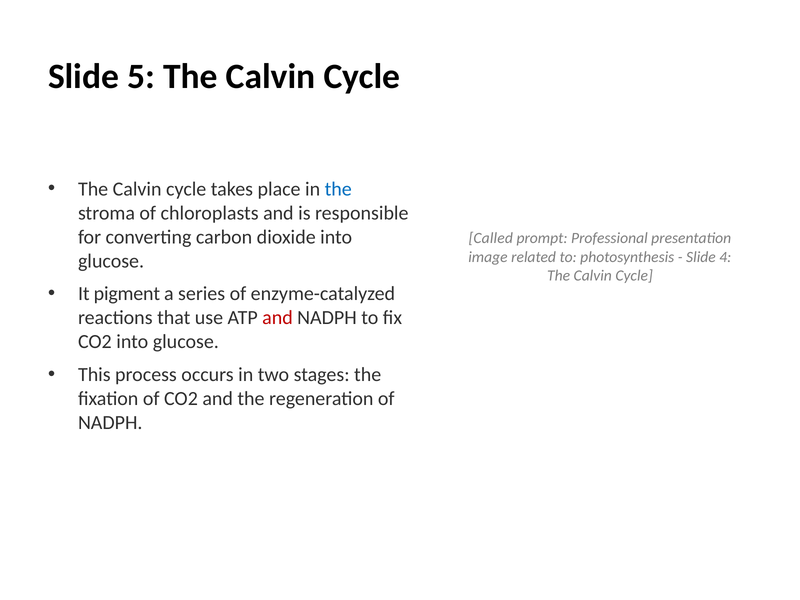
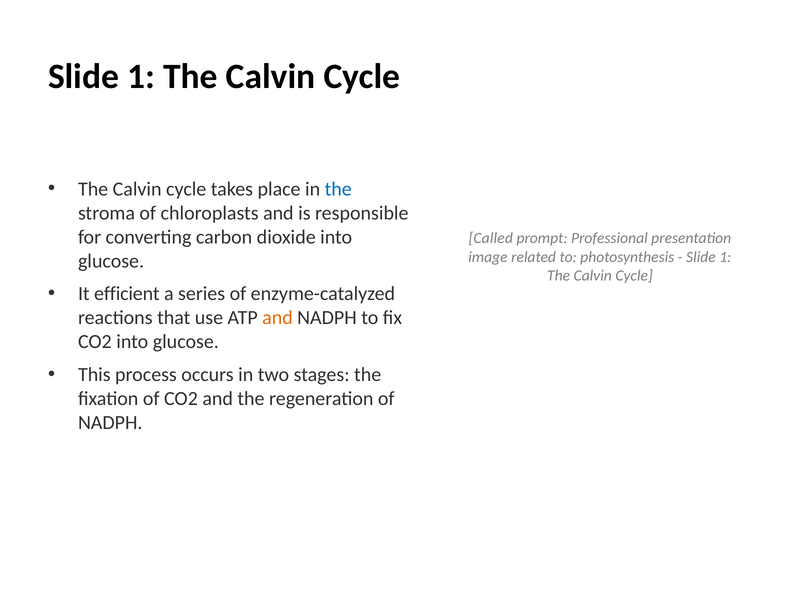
5 at (141, 76): 5 -> 1
4 at (725, 257): 4 -> 1
pigment: pigment -> efficient
and at (278, 318) colour: red -> orange
